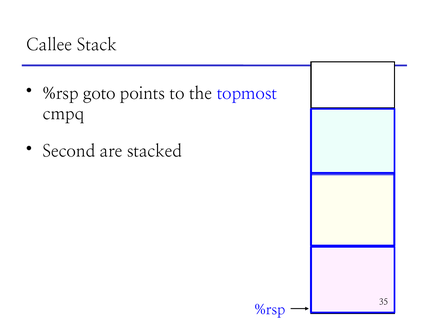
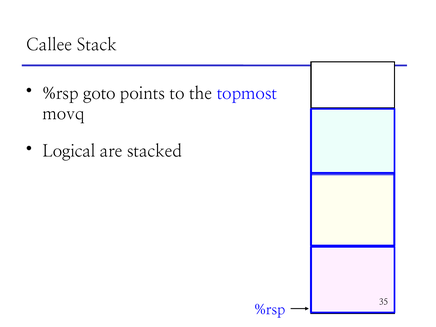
cmpq: cmpq -> movq
Second: Second -> Logical
